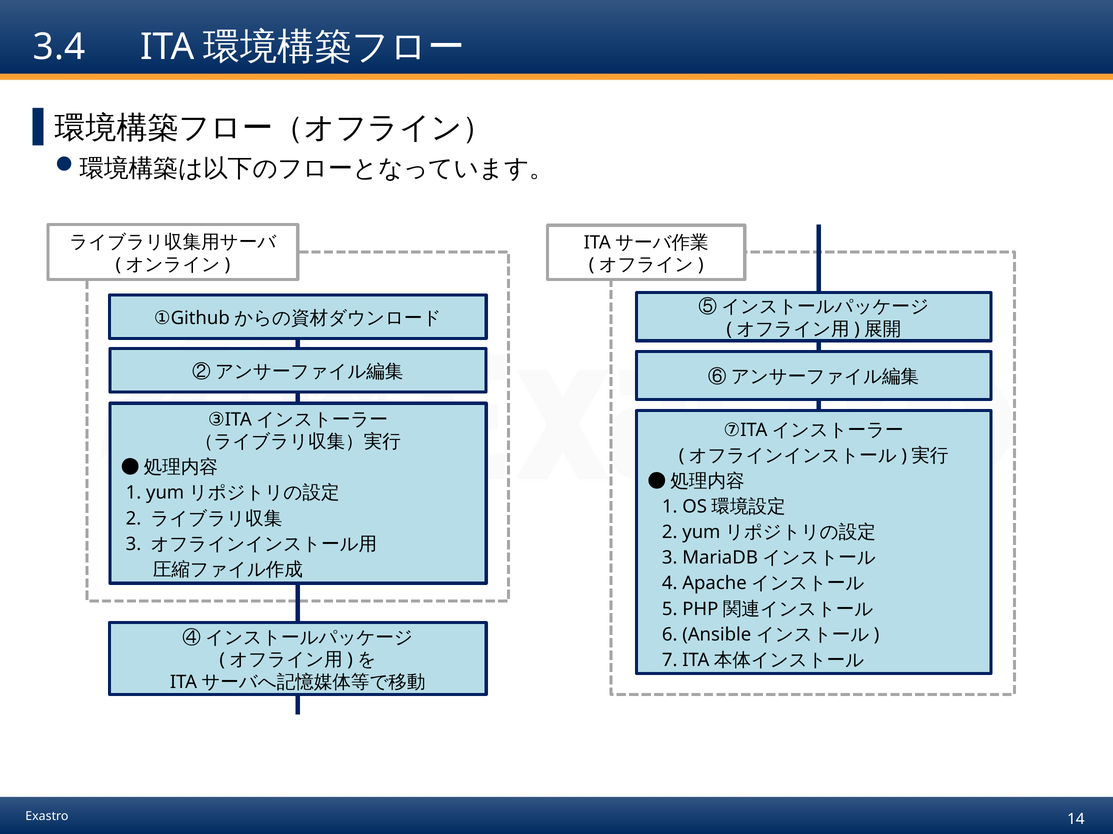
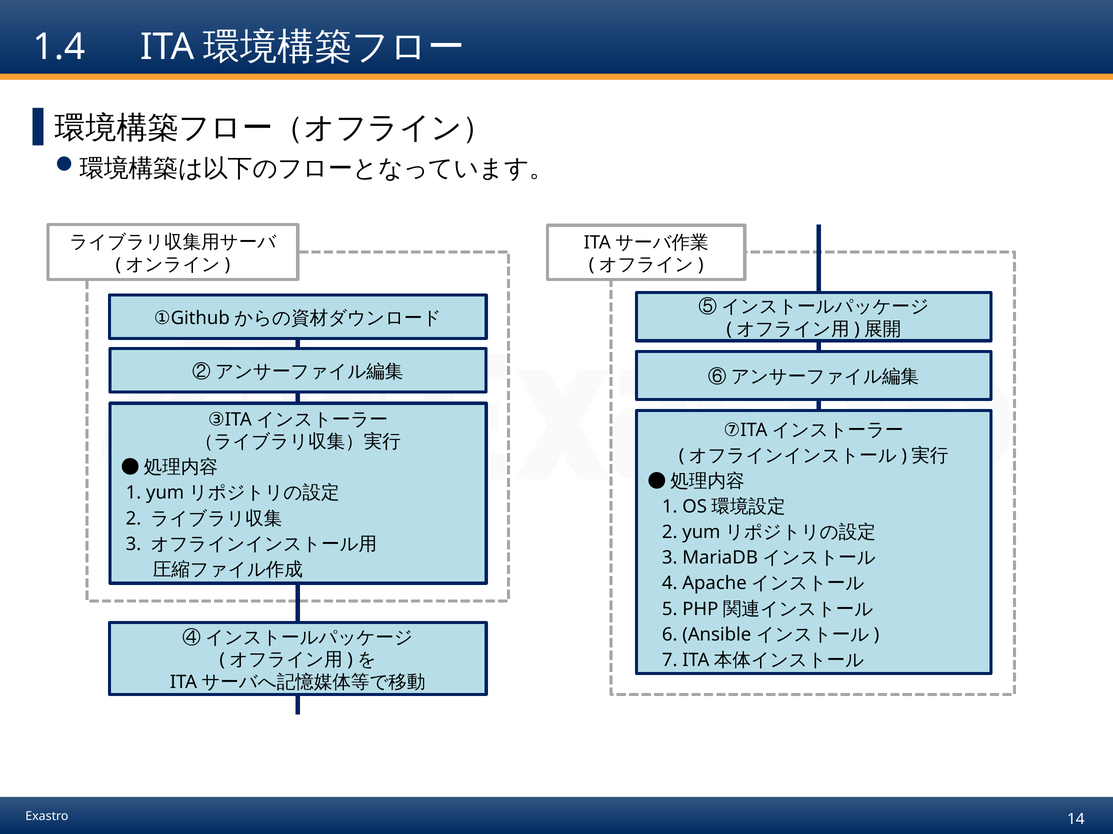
3.4: 3.4 -> 1.4
